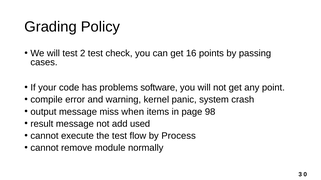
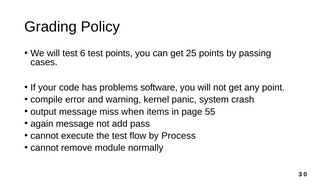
2: 2 -> 6
test check: check -> points
16: 16 -> 25
98: 98 -> 55
result: result -> again
used: used -> pass
